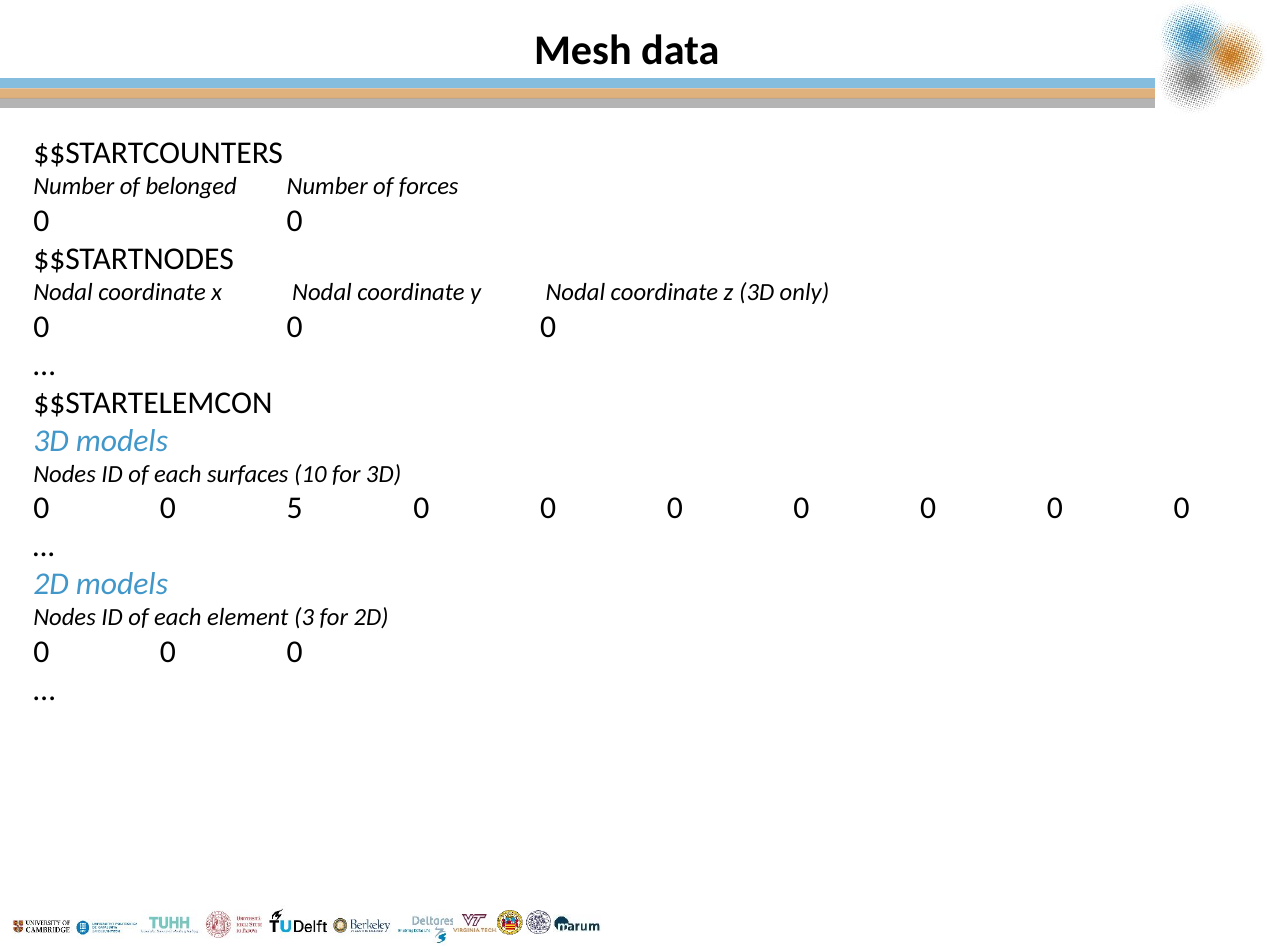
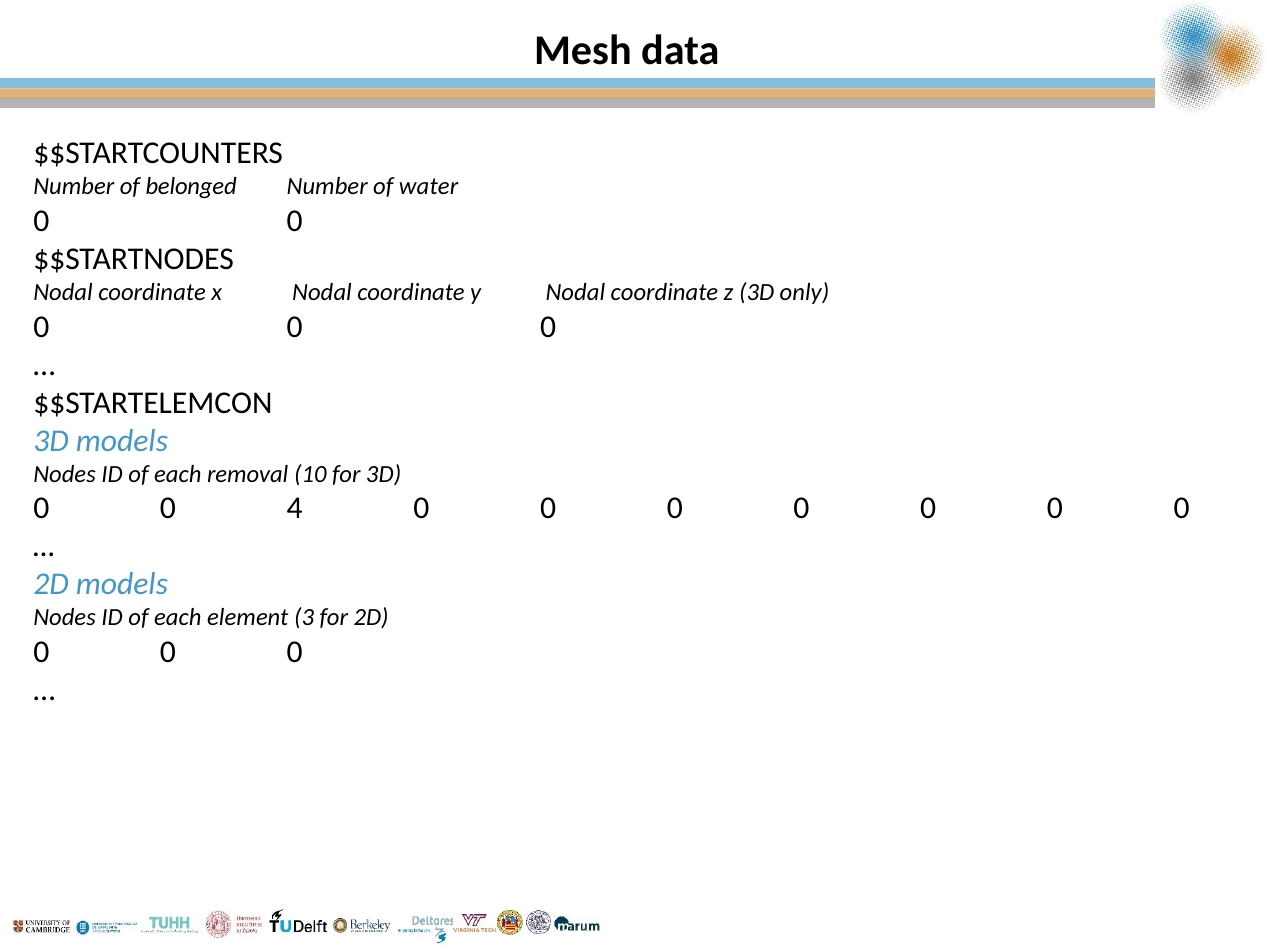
forces: forces -> water
surfaces: surfaces -> removal
5: 5 -> 4
